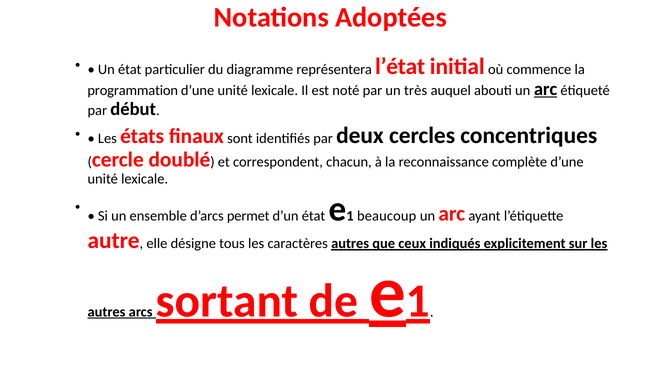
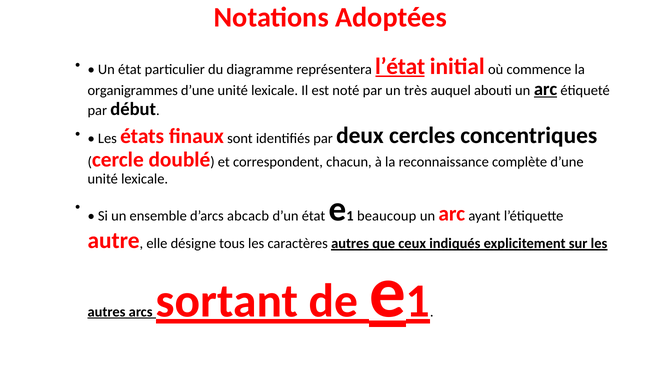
l’état underline: none -> present
programmation: programmation -> organigrammes
permet: permet -> abcacb
